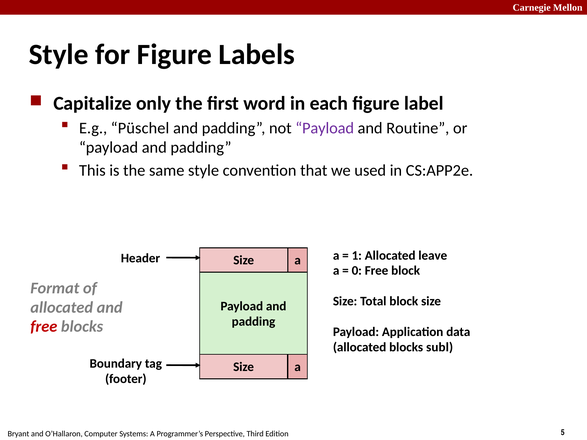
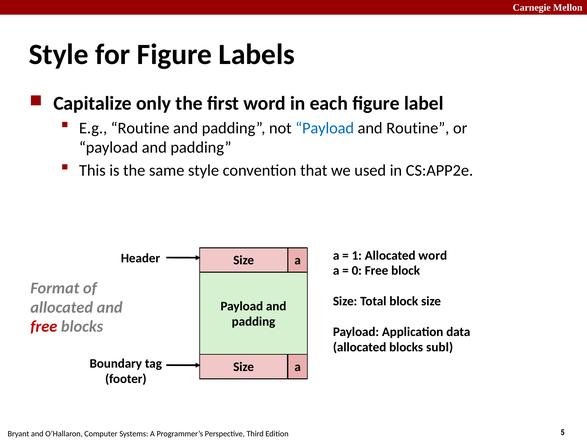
E.g Püschel: Püschel -> Routine
Payload at (325, 128) colour: purple -> blue
Allocated leave: leave -> word
